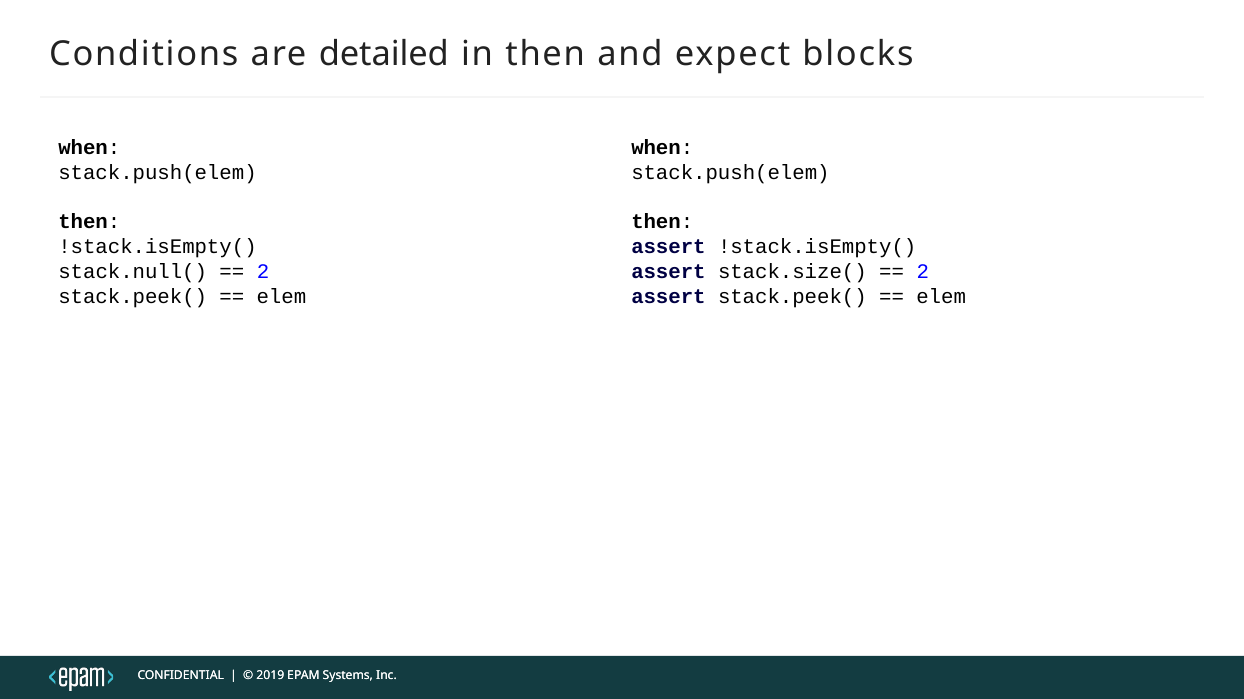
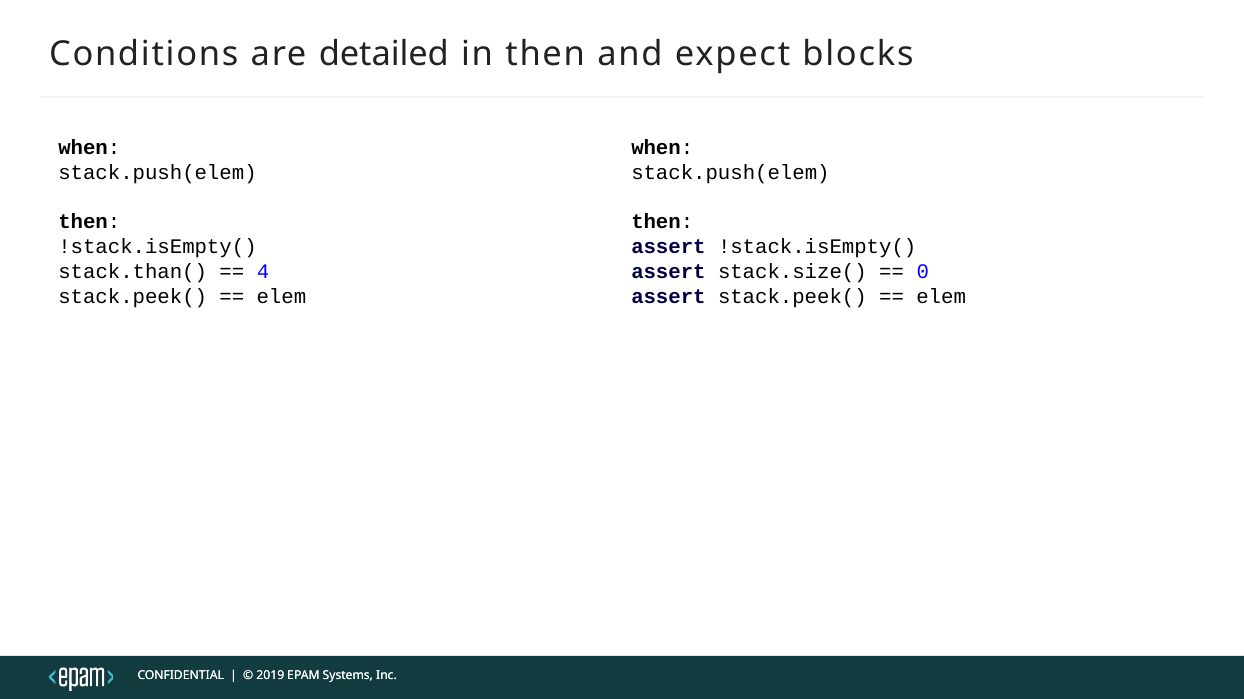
stack.null(: stack.null( -> stack.than(
2 at (263, 272): 2 -> 4
2 at (923, 272): 2 -> 0
